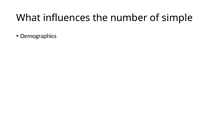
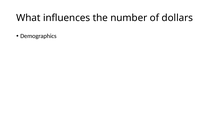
simple: simple -> dollars
